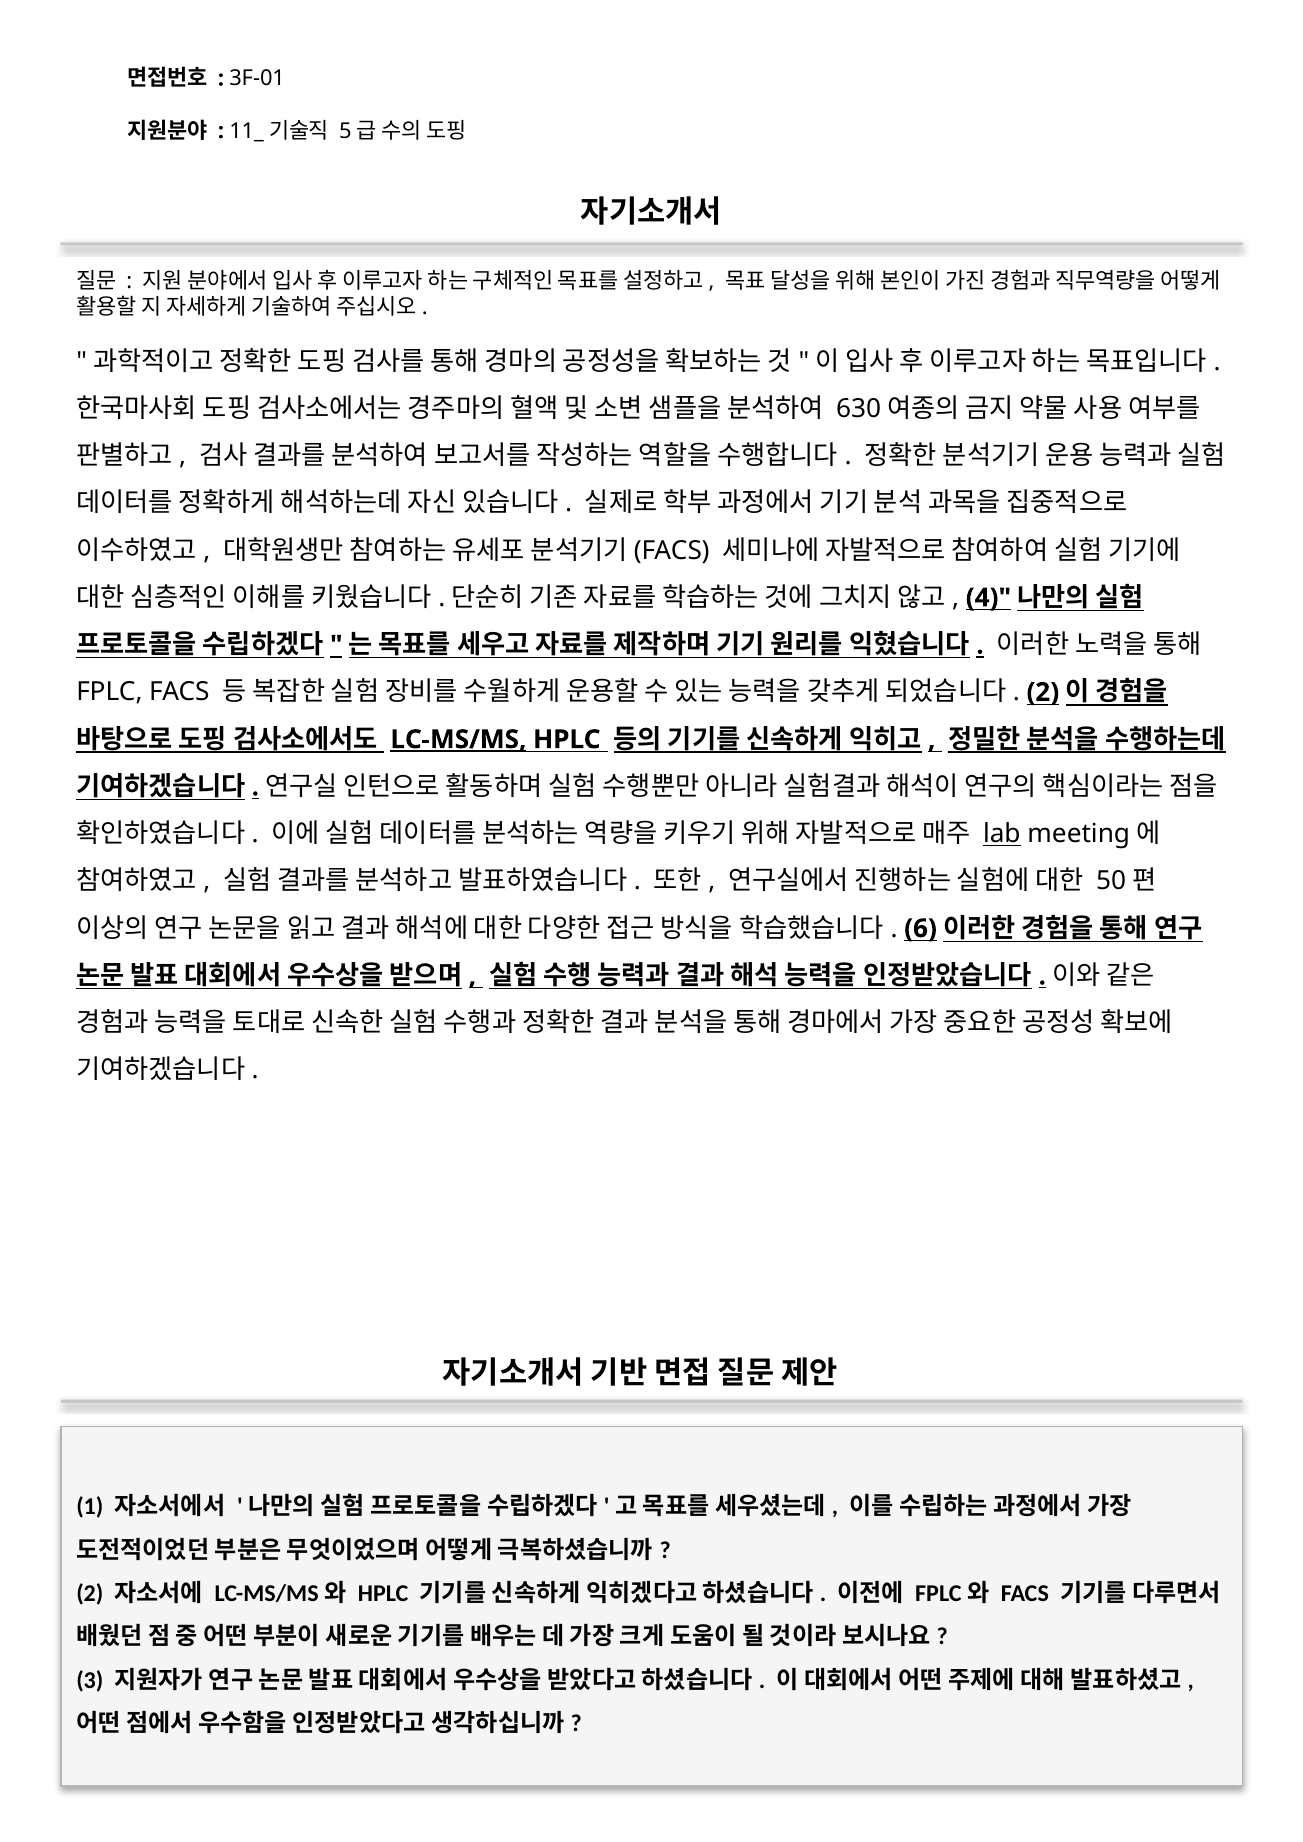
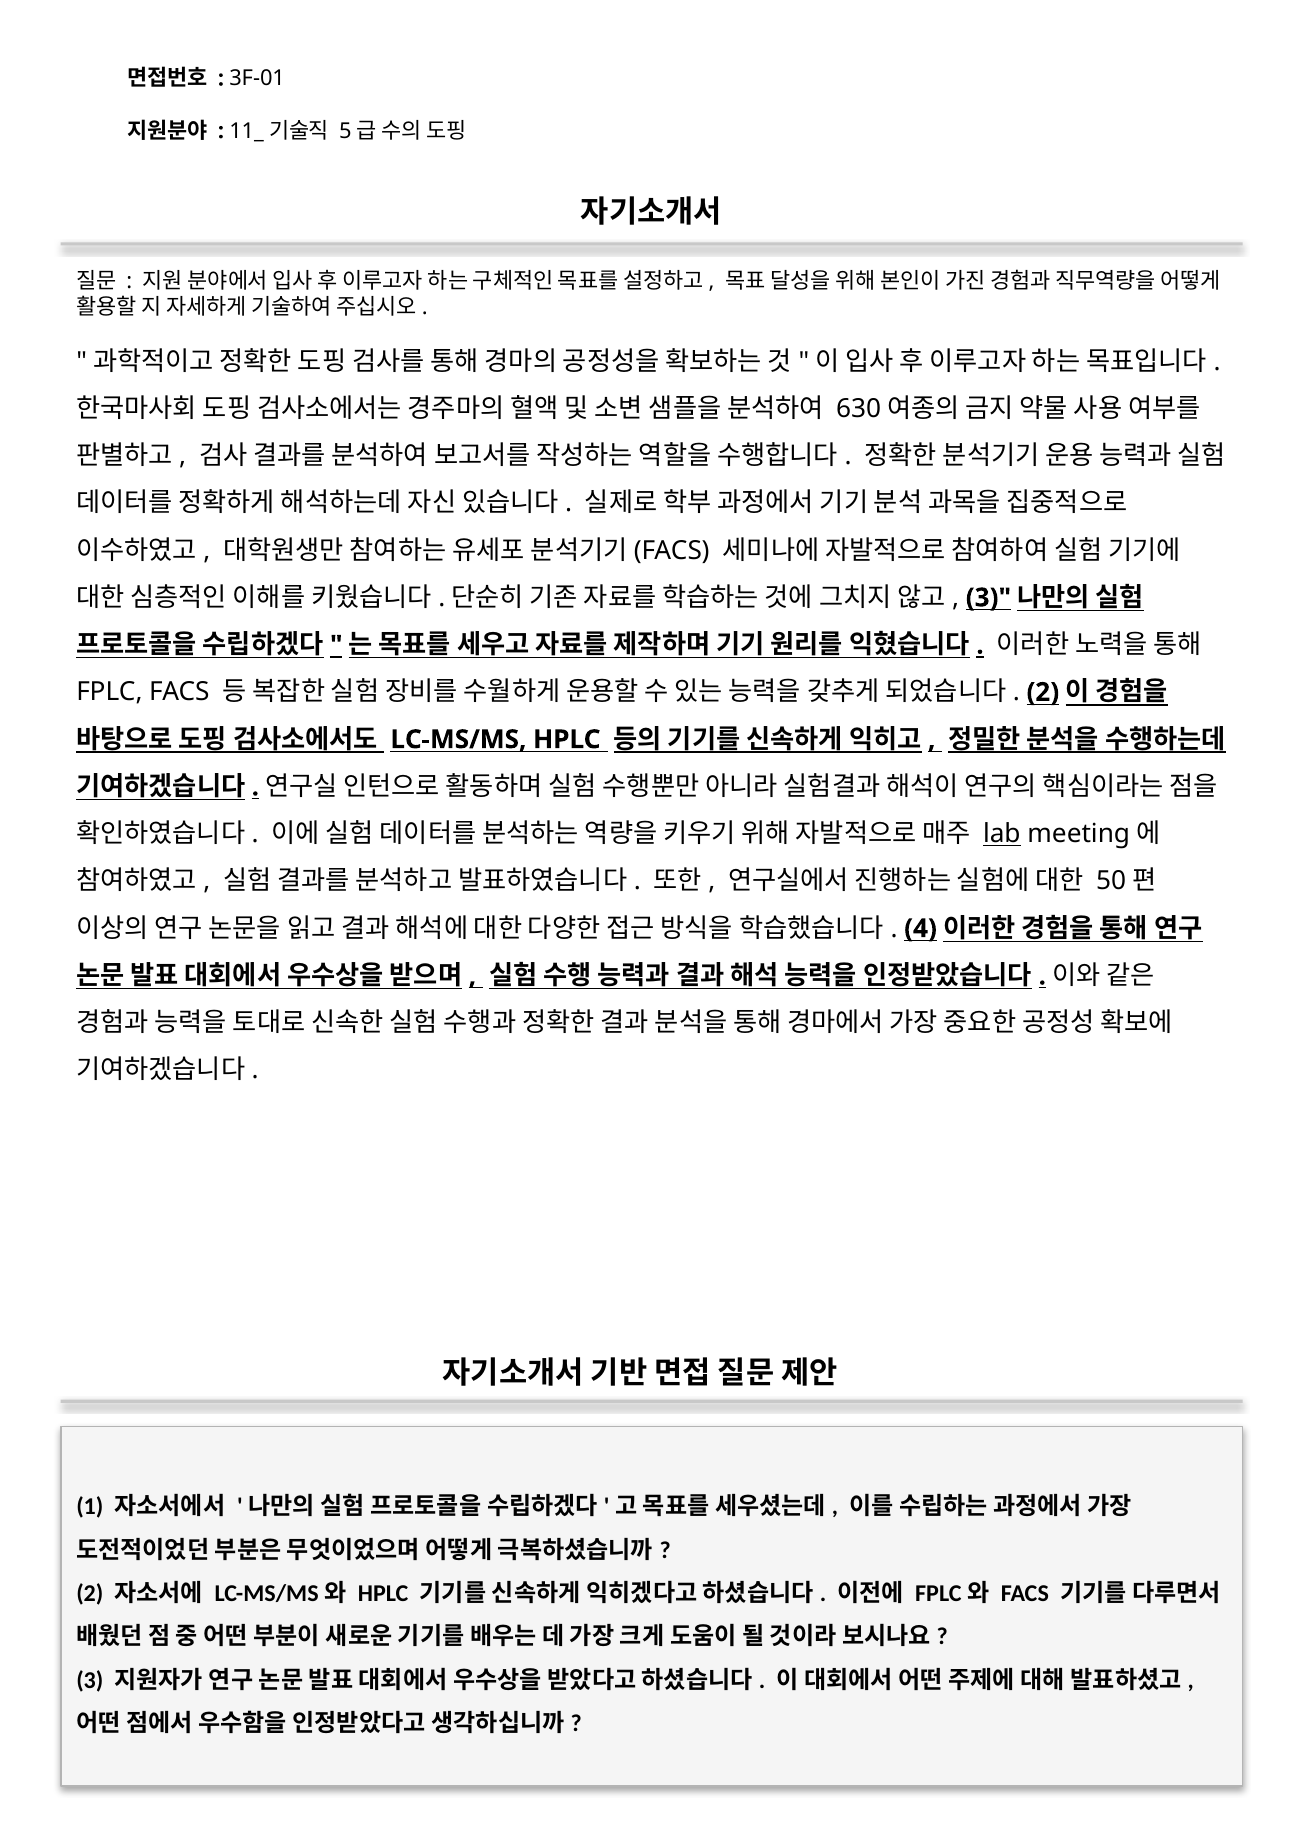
4 at (988, 598): 4 -> 3
LC-MS/MS underline: present -> none
6: 6 -> 4
